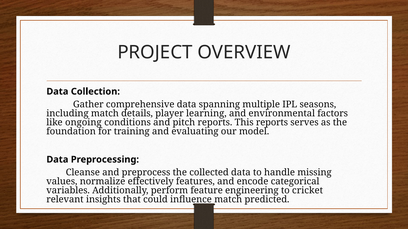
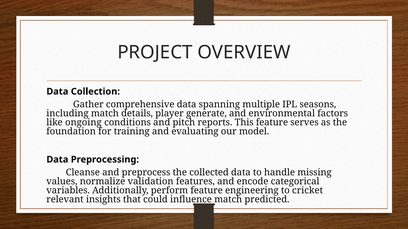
learning: learning -> generate
This reports: reports -> feature
effectively: effectively -> validation
